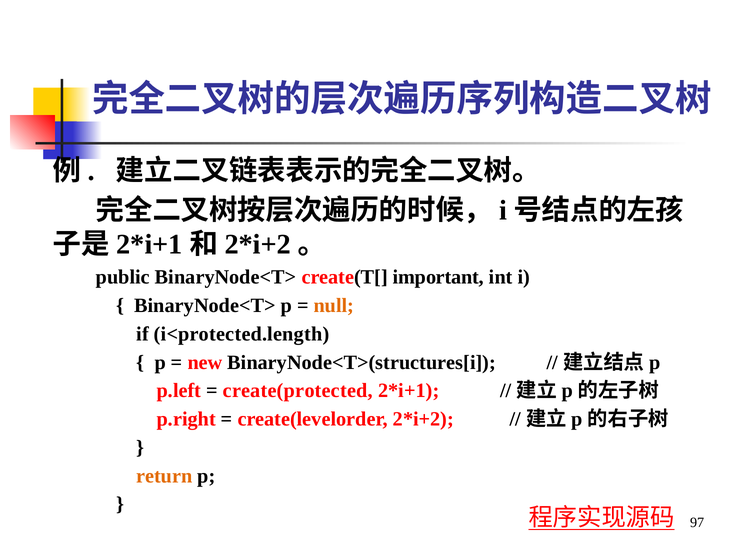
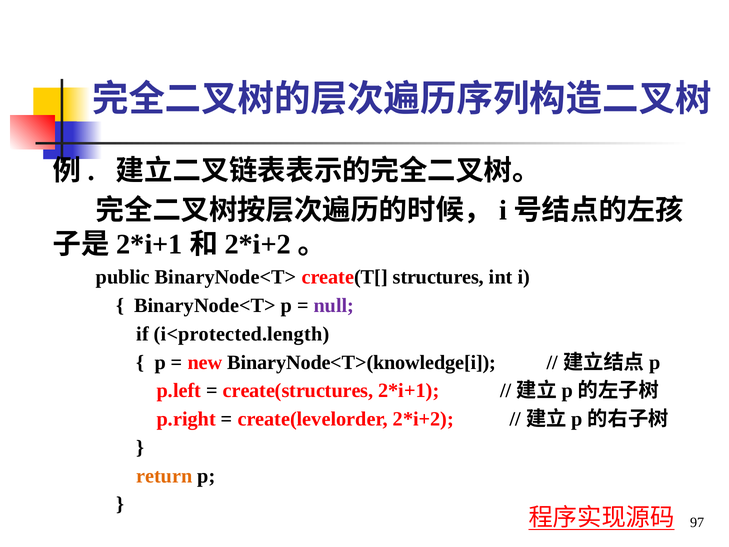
important: important -> structures
null colour: orange -> purple
BinaryNode<T>(structures[i: BinaryNode<T>(structures[i -> BinaryNode<T>(knowledge[i
create(protected: create(protected -> create(structures
